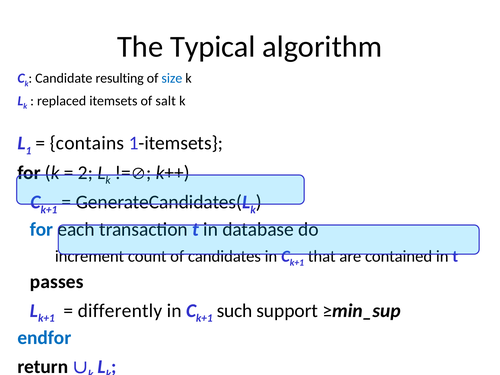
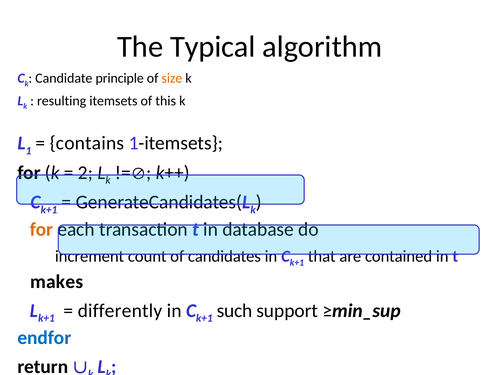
resulting: resulting -> principle
size colour: blue -> orange
replaced: replaced -> resulting
salt: salt -> this
for at (42, 229) colour: blue -> orange
passes: passes -> makes
